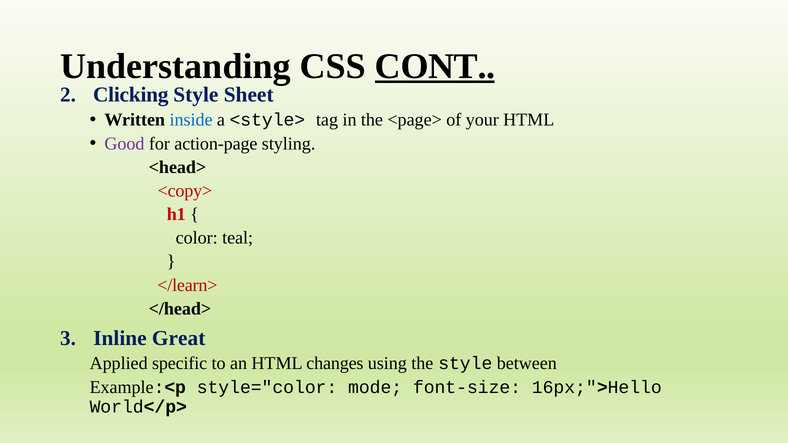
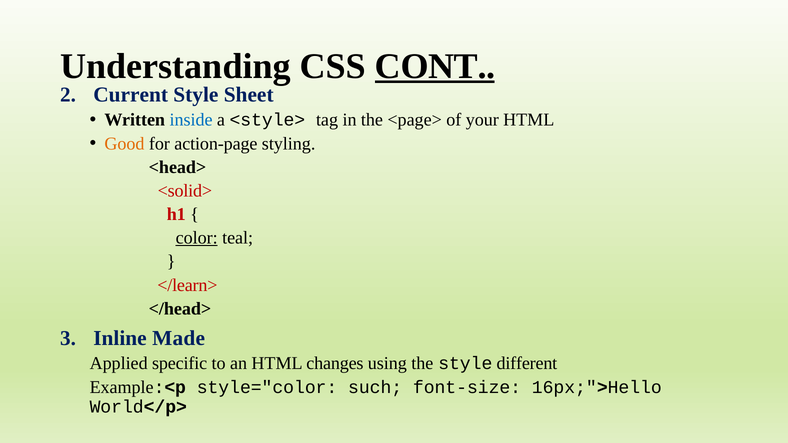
Clicking: Clicking -> Current
Good colour: purple -> orange
<copy>: <copy> -> <solid>
color underline: none -> present
Great: Great -> Made
between: between -> different
mode: mode -> such
